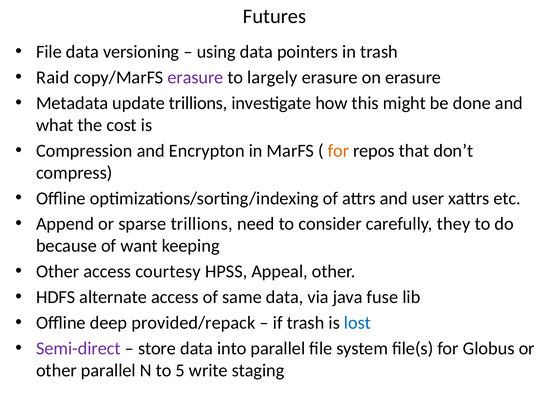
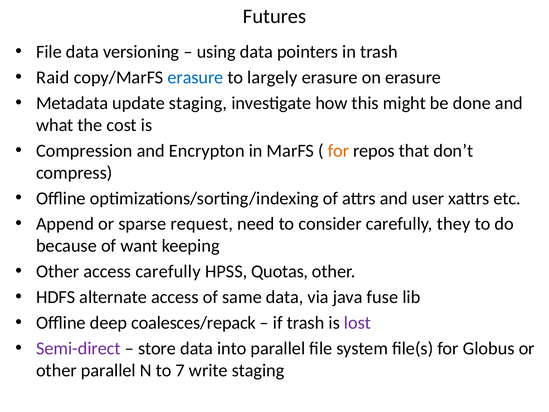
erasure at (195, 77) colour: purple -> blue
update trillions: trillions -> staging
sparse trillions: trillions -> request
access courtesy: courtesy -> carefully
Appeal: Appeal -> Quotas
provided/repack: provided/repack -> coalesces/repack
lost colour: blue -> purple
5: 5 -> 7
